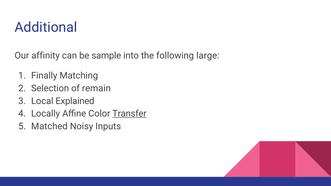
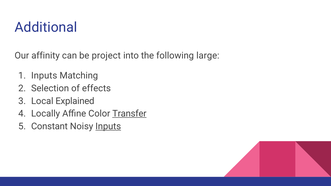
sample: sample -> project
Finally at (44, 76): Finally -> Inputs
remain: remain -> effects
Matched: Matched -> Constant
Inputs at (108, 126) underline: none -> present
